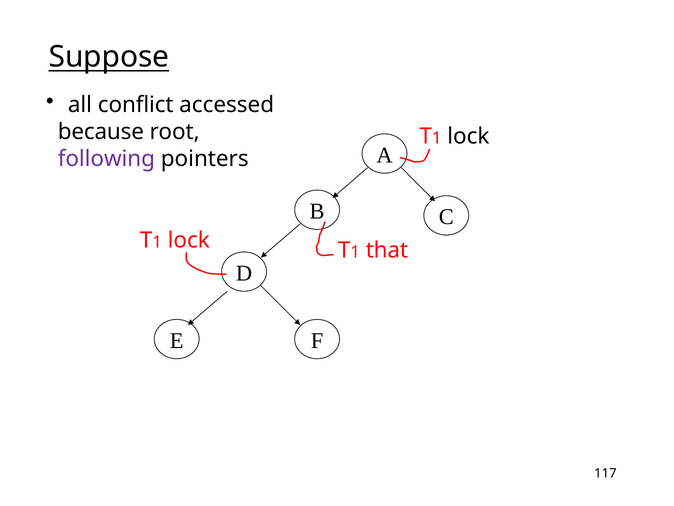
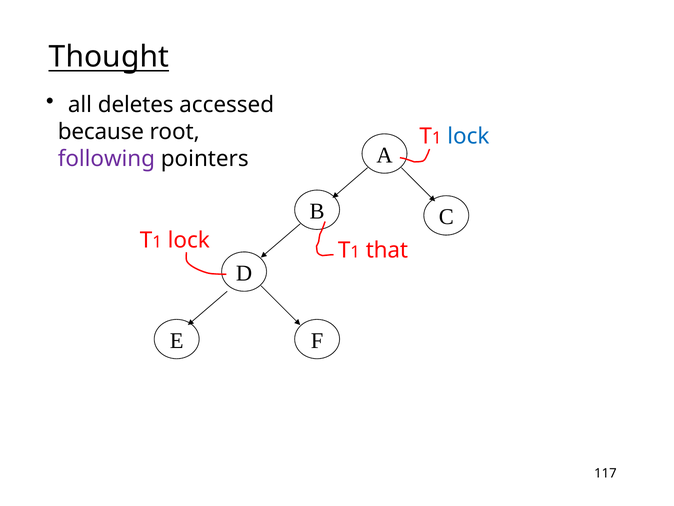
Suppose: Suppose -> Thought
conflict: conflict -> deletes
lock at (468, 136) colour: black -> blue
